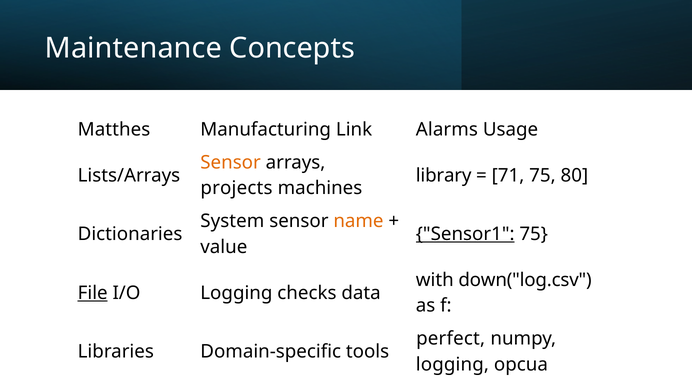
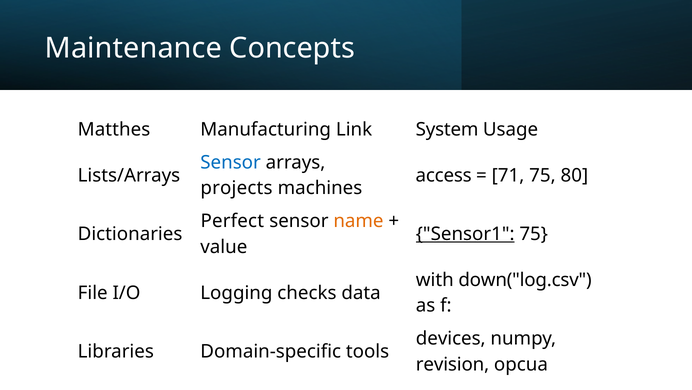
Alarms: Alarms -> System
Sensor at (231, 162) colour: orange -> blue
library: library -> access
System: System -> Perfect
File underline: present -> none
perfect: perfect -> devices
logging at (452, 364): logging -> revision
